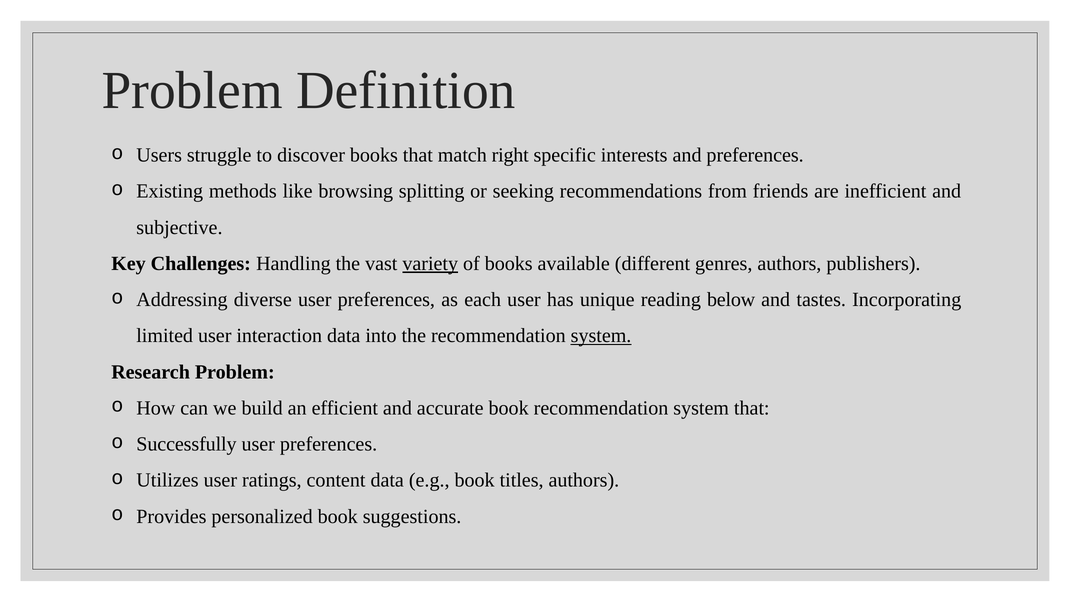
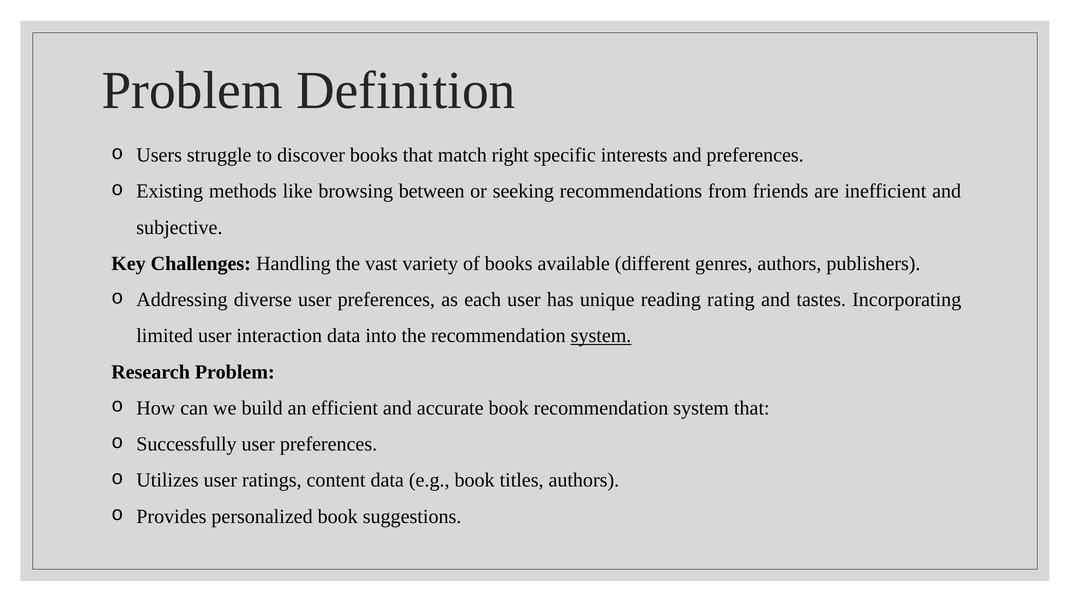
splitting: splitting -> between
variety underline: present -> none
below: below -> rating
